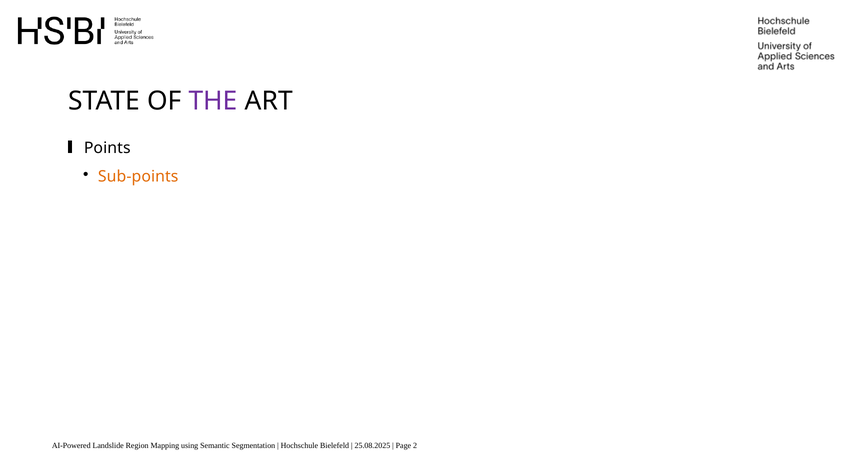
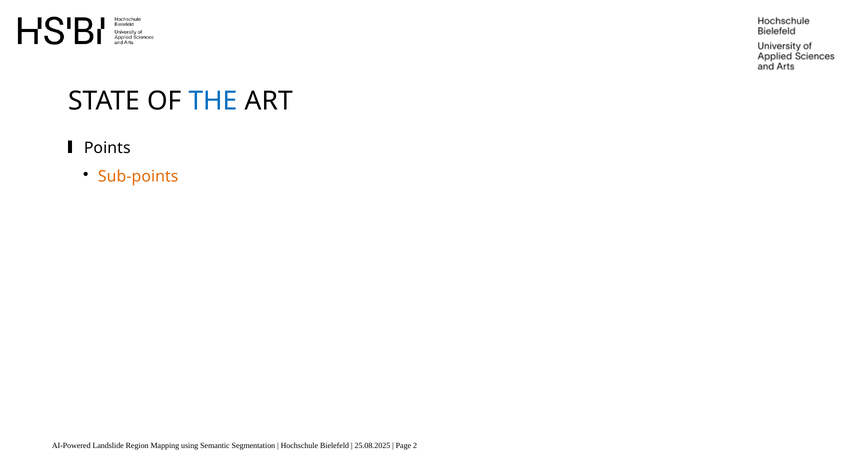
THE colour: purple -> blue
